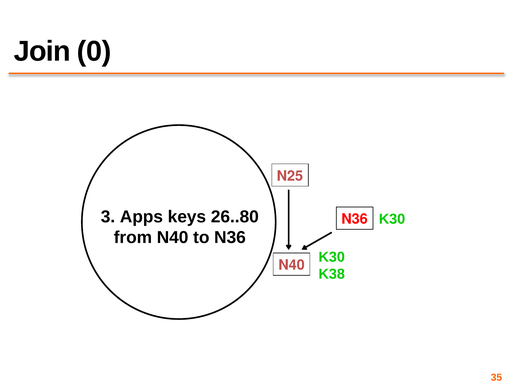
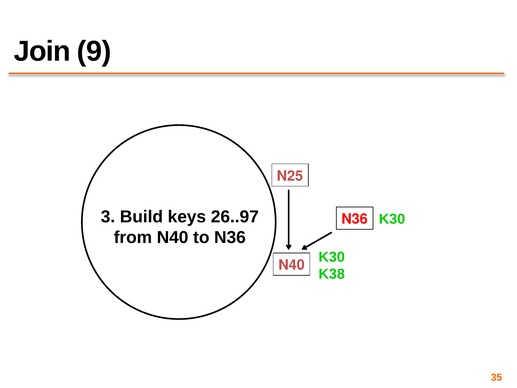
0: 0 -> 9
Apps: Apps -> Build
26..80: 26..80 -> 26..97
